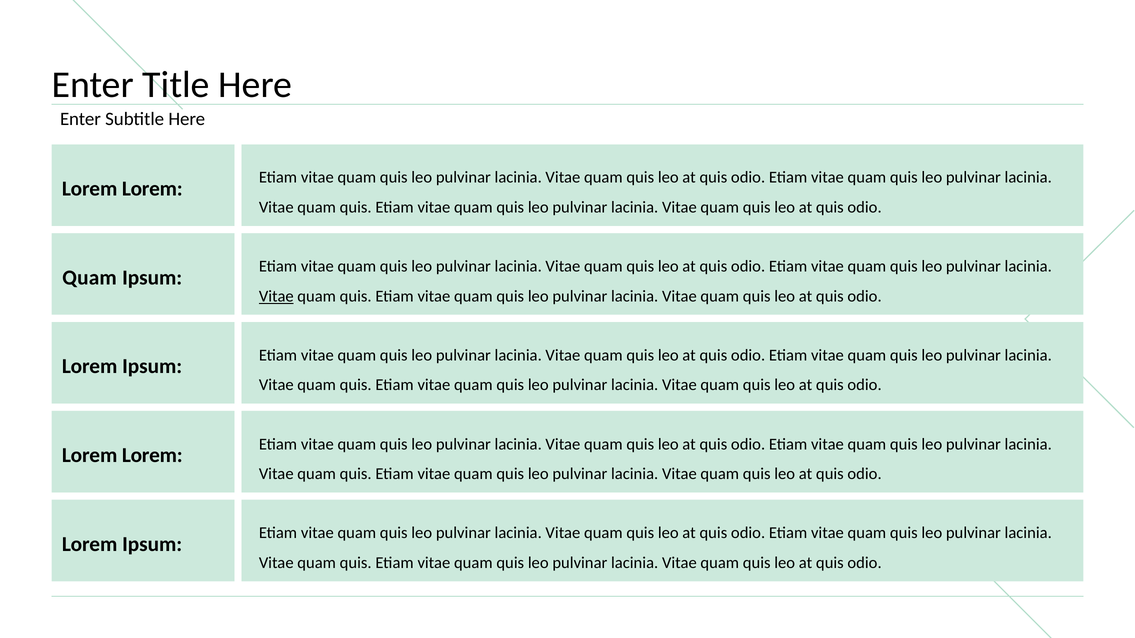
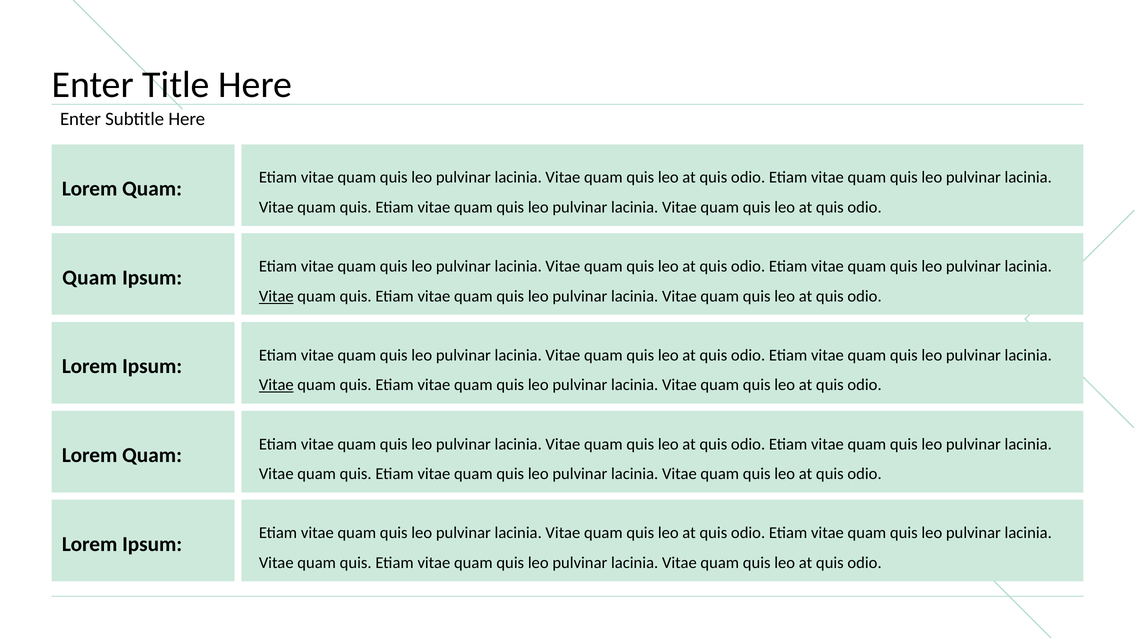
Lorem at (152, 189): Lorem -> Quam
Vitae at (276, 385) underline: none -> present
Lorem at (152, 456): Lorem -> Quam
